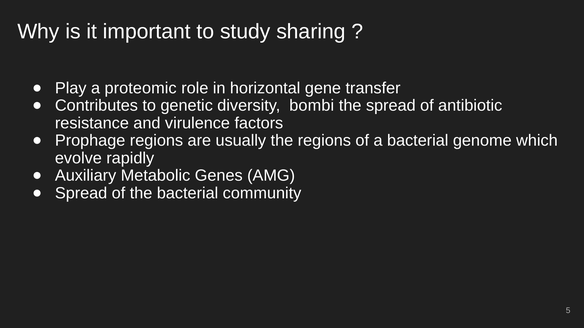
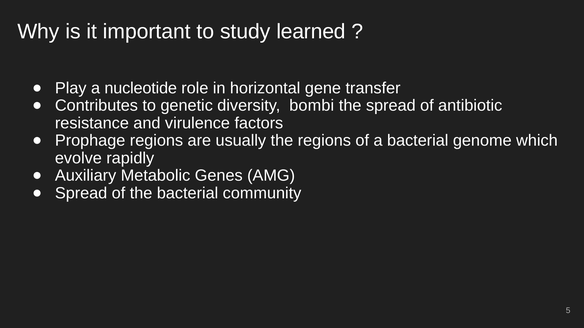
sharing: sharing -> learned
proteomic: proteomic -> nucleotide
